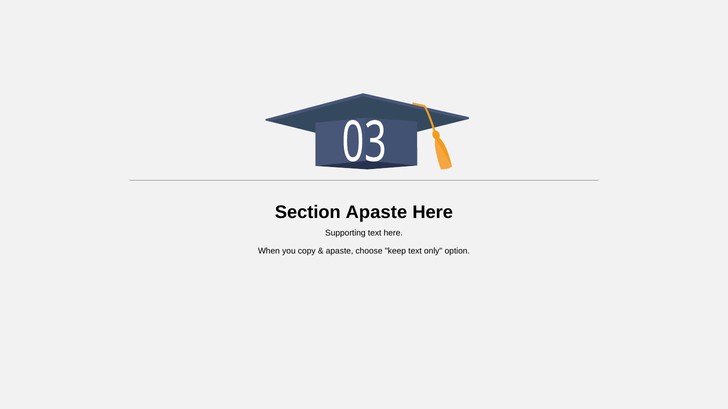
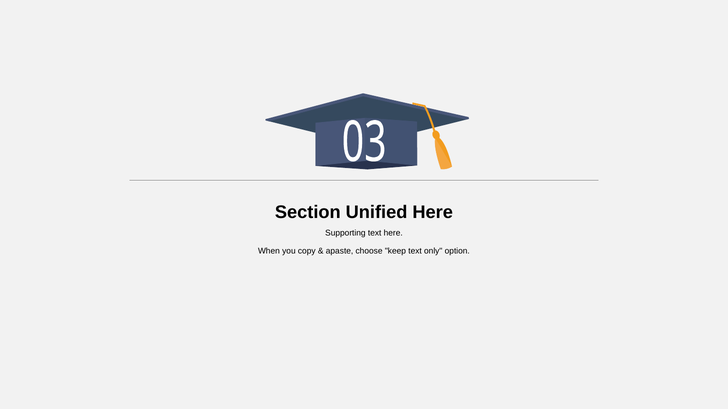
Section Apaste: Apaste -> Unified
